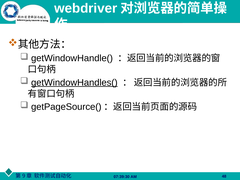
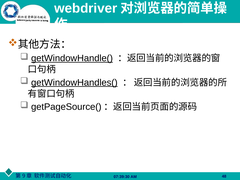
getWindowHandle( underline: none -> present
